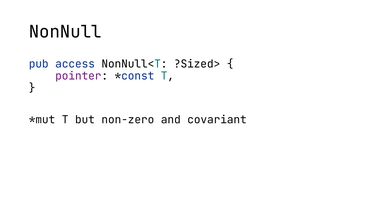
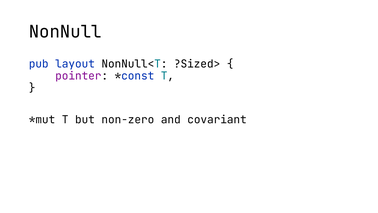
access: access -> layout
